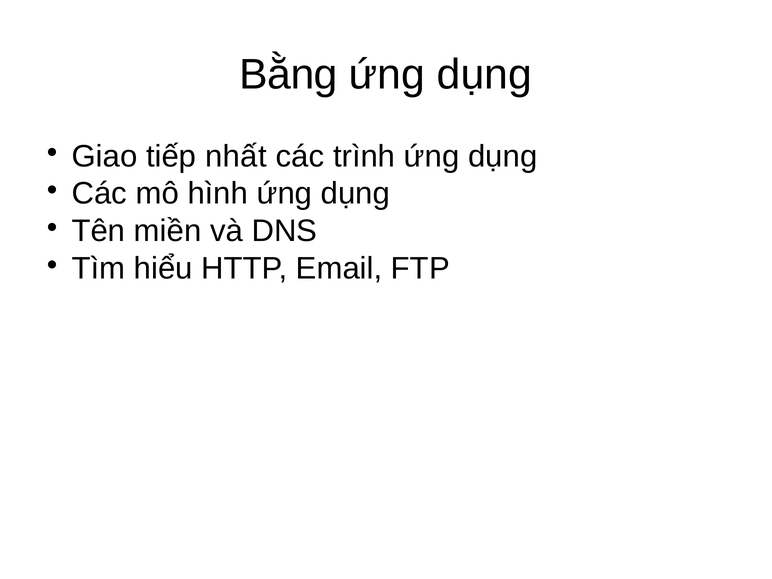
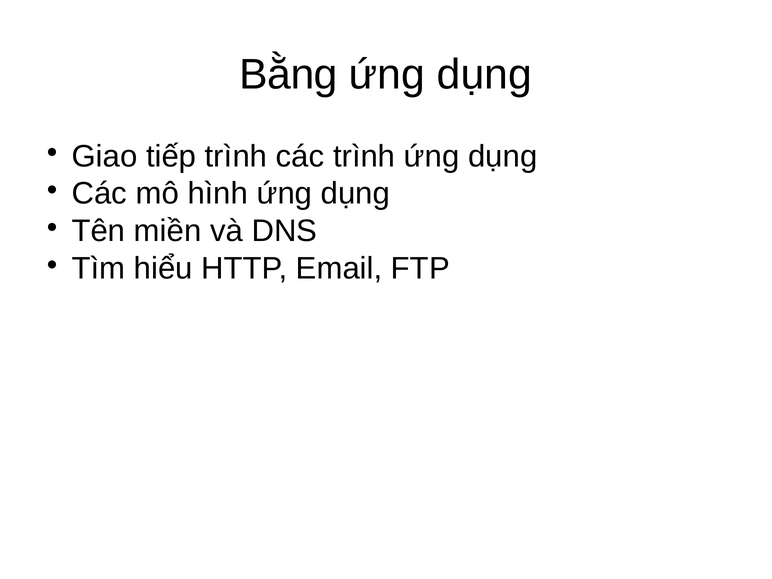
tiếp nhất: nhất -> trình
